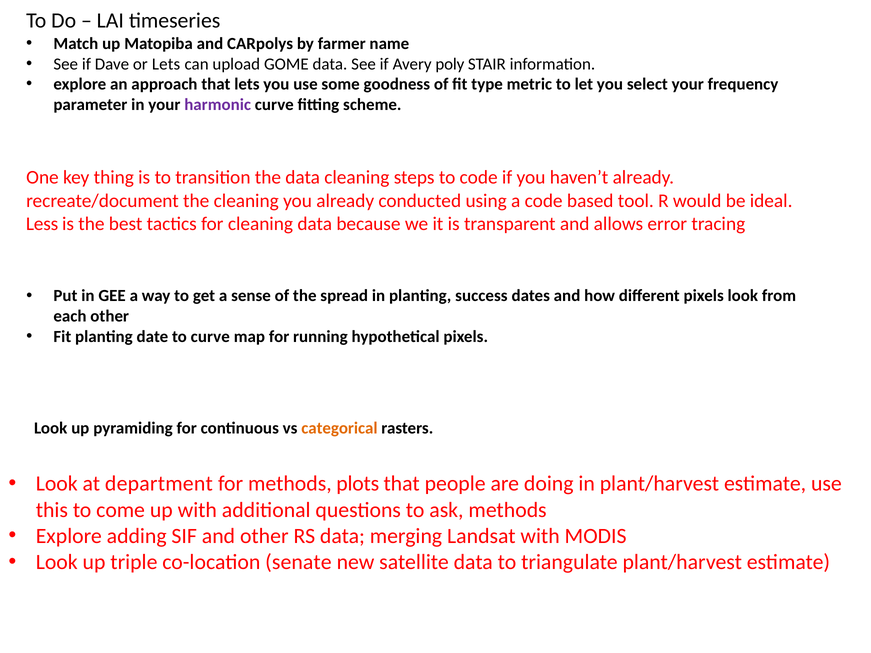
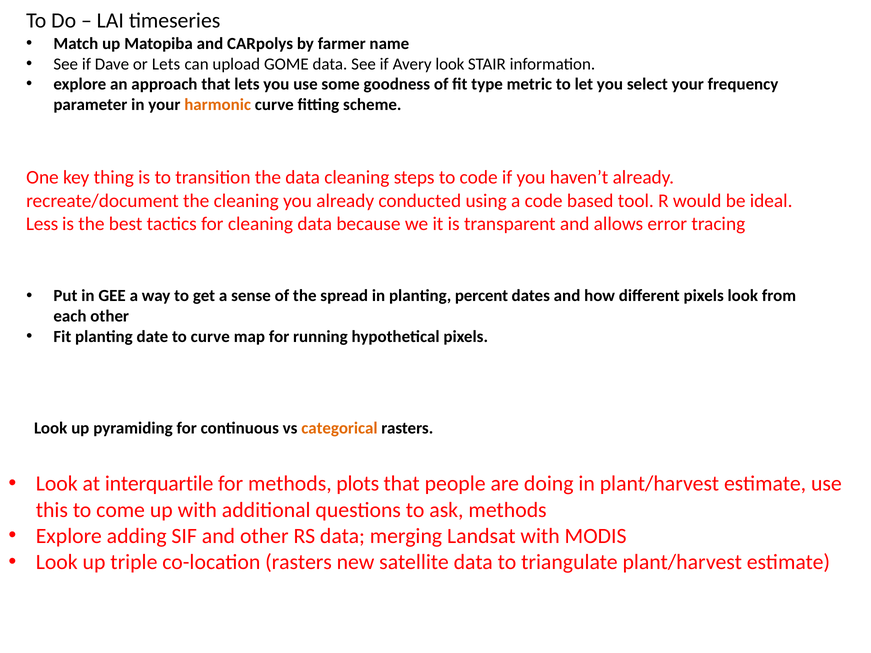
Avery poly: poly -> look
harmonic colour: purple -> orange
success: success -> percent
department: department -> interquartile
co-location senate: senate -> rasters
